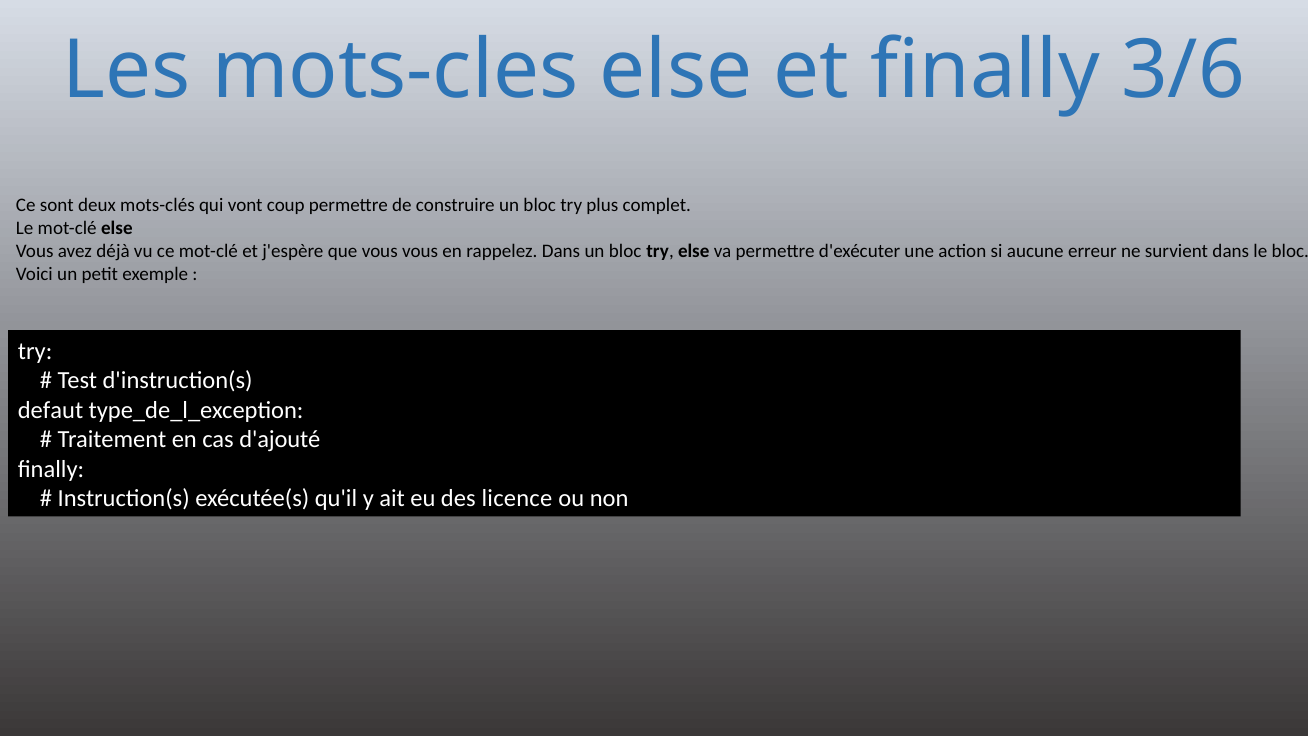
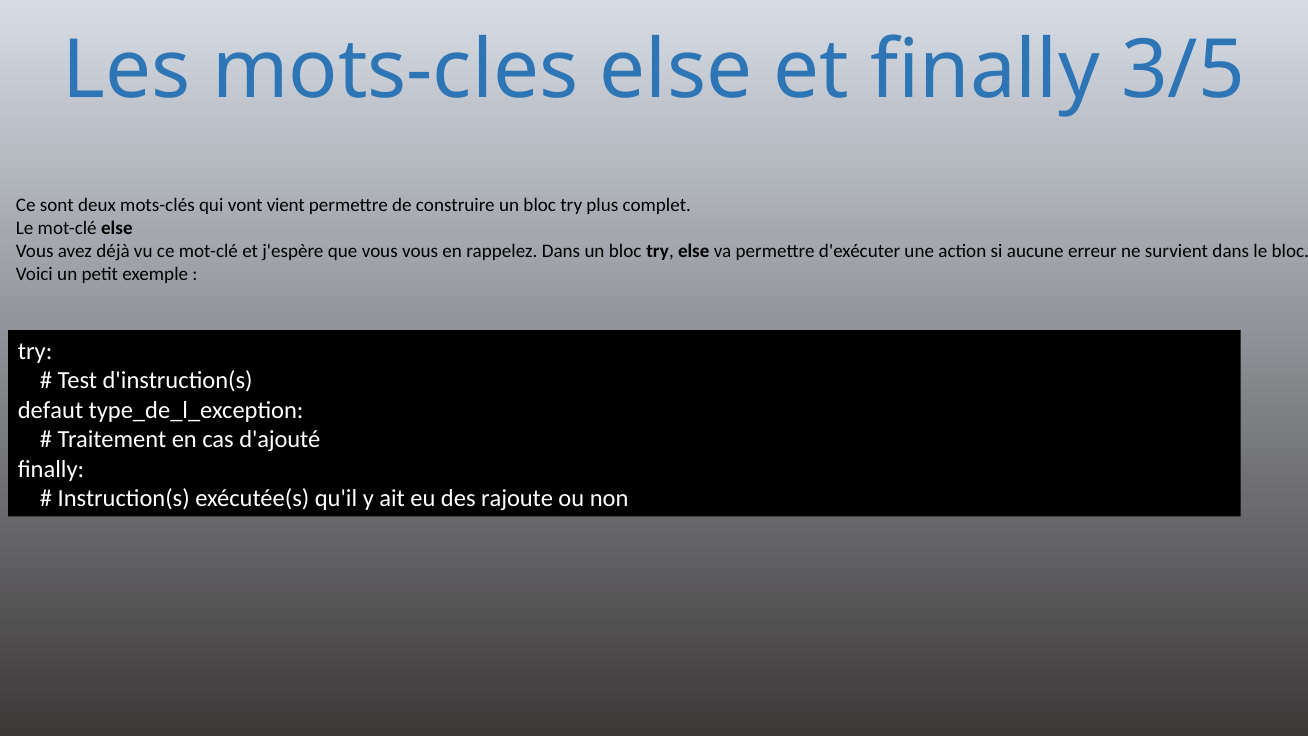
3/6: 3/6 -> 3/5
coup: coup -> vient
licence: licence -> rajoute
